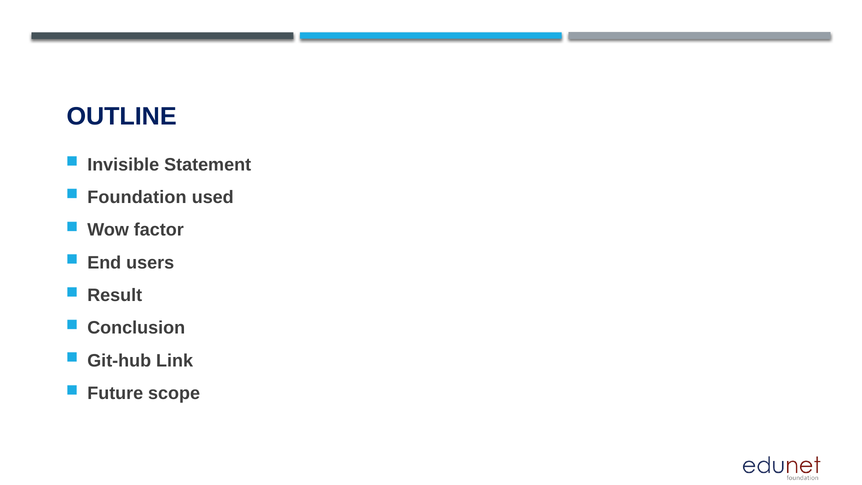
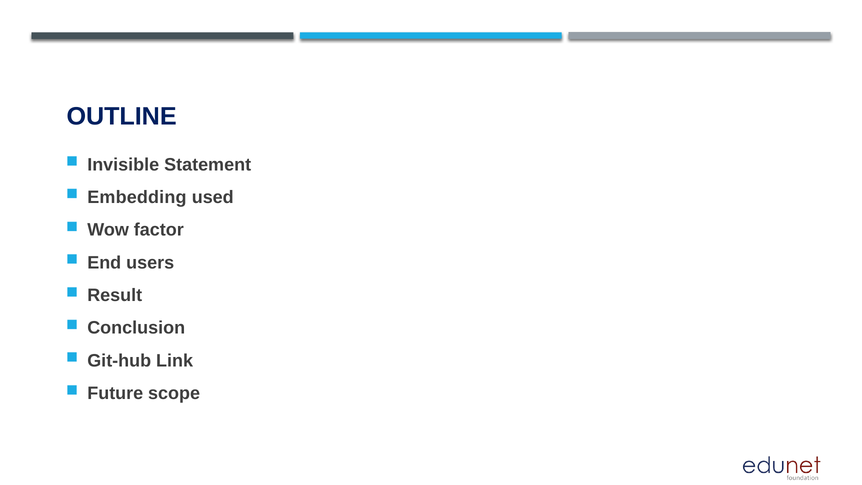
Foundation: Foundation -> Embedding
